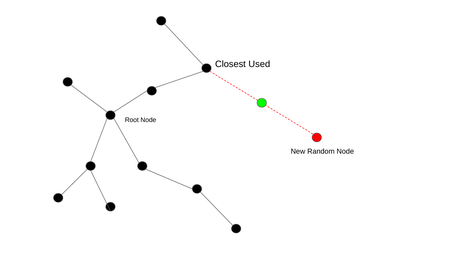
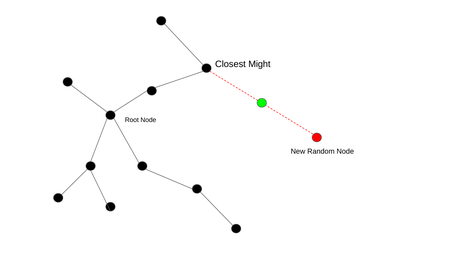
Used: Used -> Might
